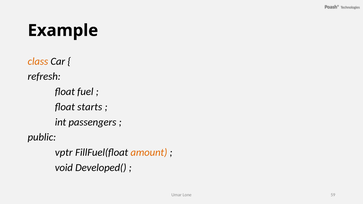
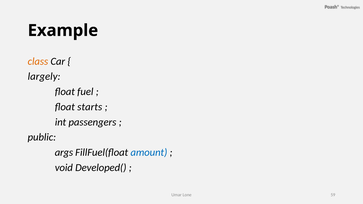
refresh: refresh -> largely
vptr: vptr -> args
amount colour: orange -> blue
